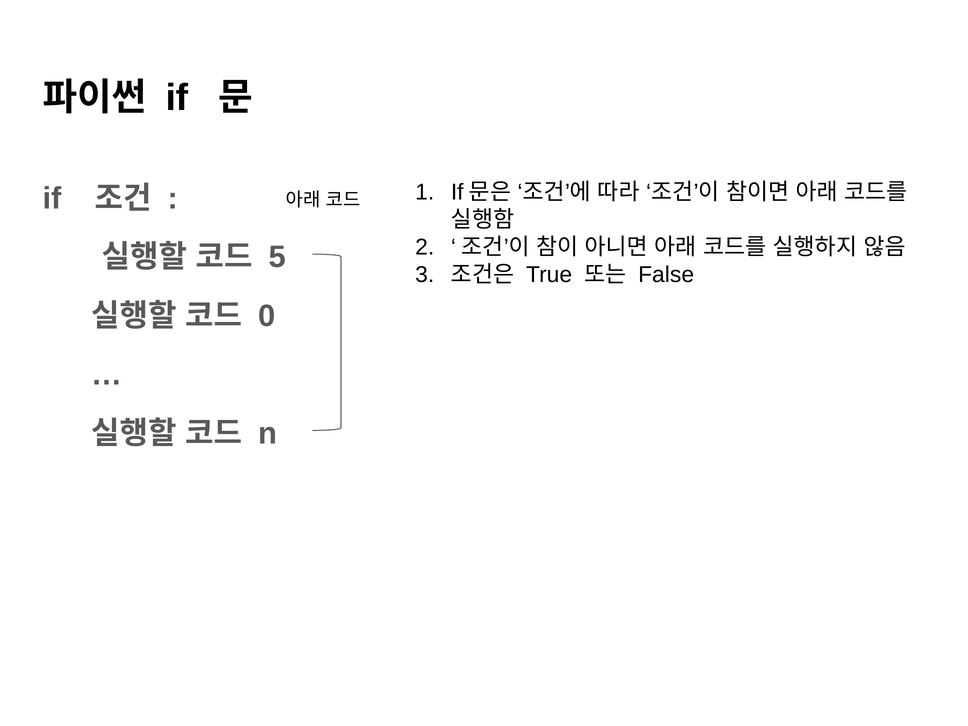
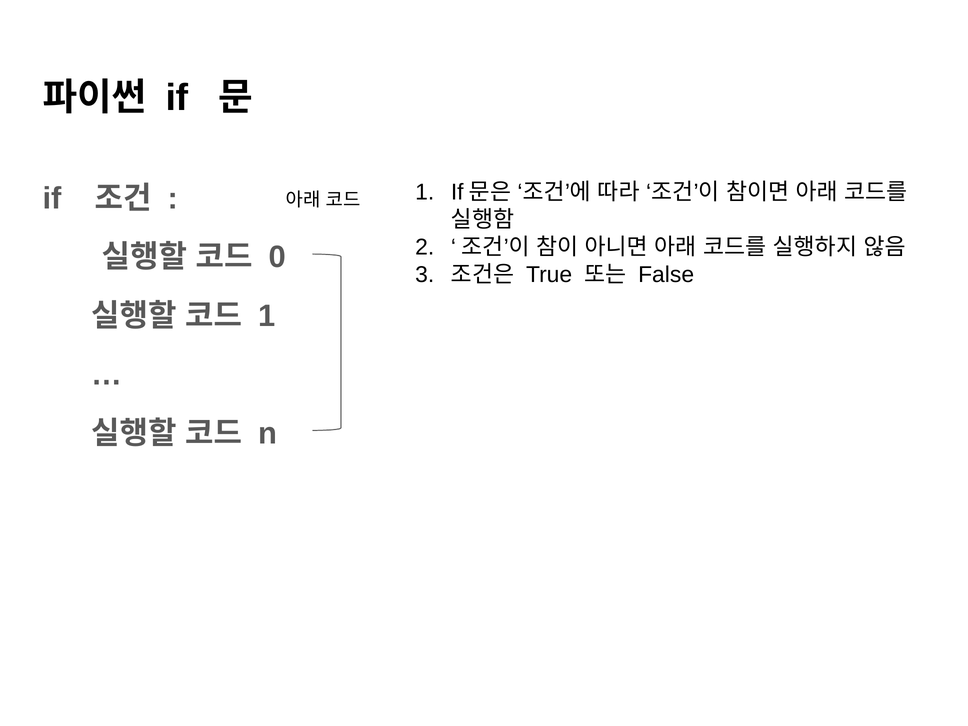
5: 5 -> 0
0 at (267, 316): 0 -> 1
